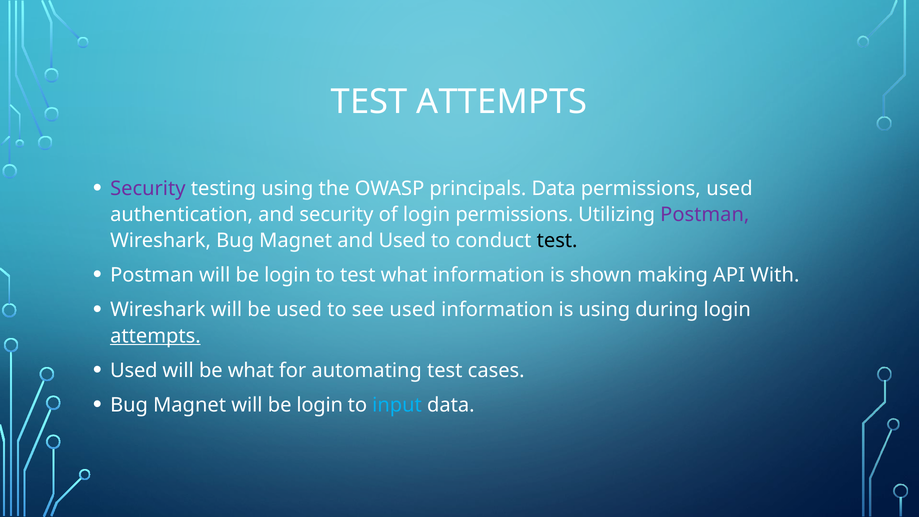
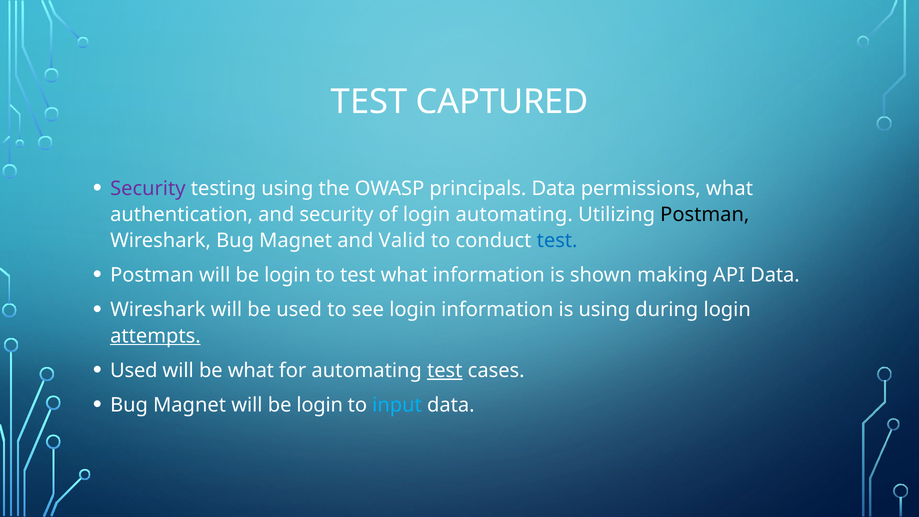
TEST ATTEMPTS: ATTEMPTS -> CAPTURED
permissions used: used -> what
login permissions: permissions -> automating
Postman at (705, 214) colour: purple -> black
and Used: Used -> Valid
test at (557, 241) colour: black -> blue
API With: With -> Data
see used: used -> login
test at (445, 371) underline: none -> present
